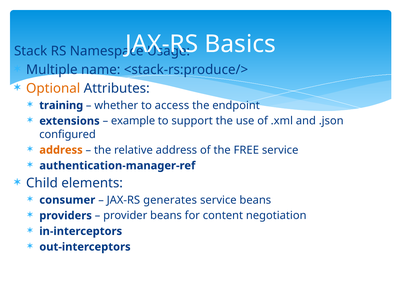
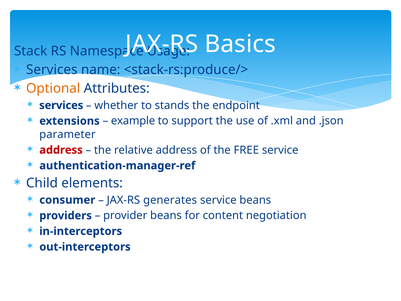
Multiple at (52, 70): Multiple -> Services
training at (61, 105): training -> services
access: access -> stands
configured: configured -> parameter
address at (61, 150) colour: orange -> red
